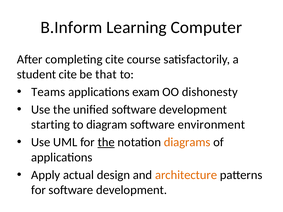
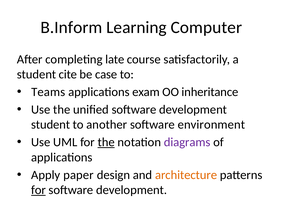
completing cite: cite -> late
that: that -> case
dishonesty: dishonesty -> inheritance
starting at (51, 125): starting -> student
diagram: diagram -> another
diagrams colour: orange -> purple
actual: actual -> paper
for at (38, 190) underline: none -> present
